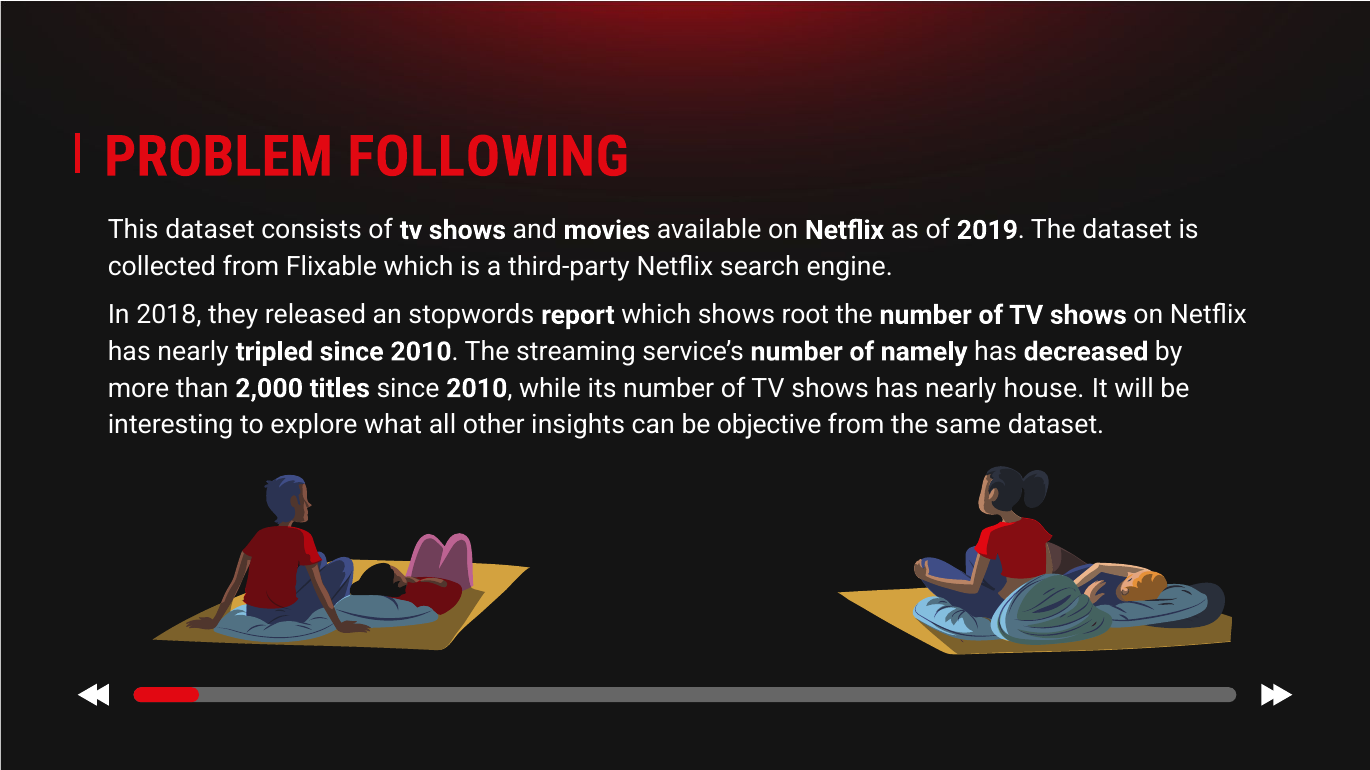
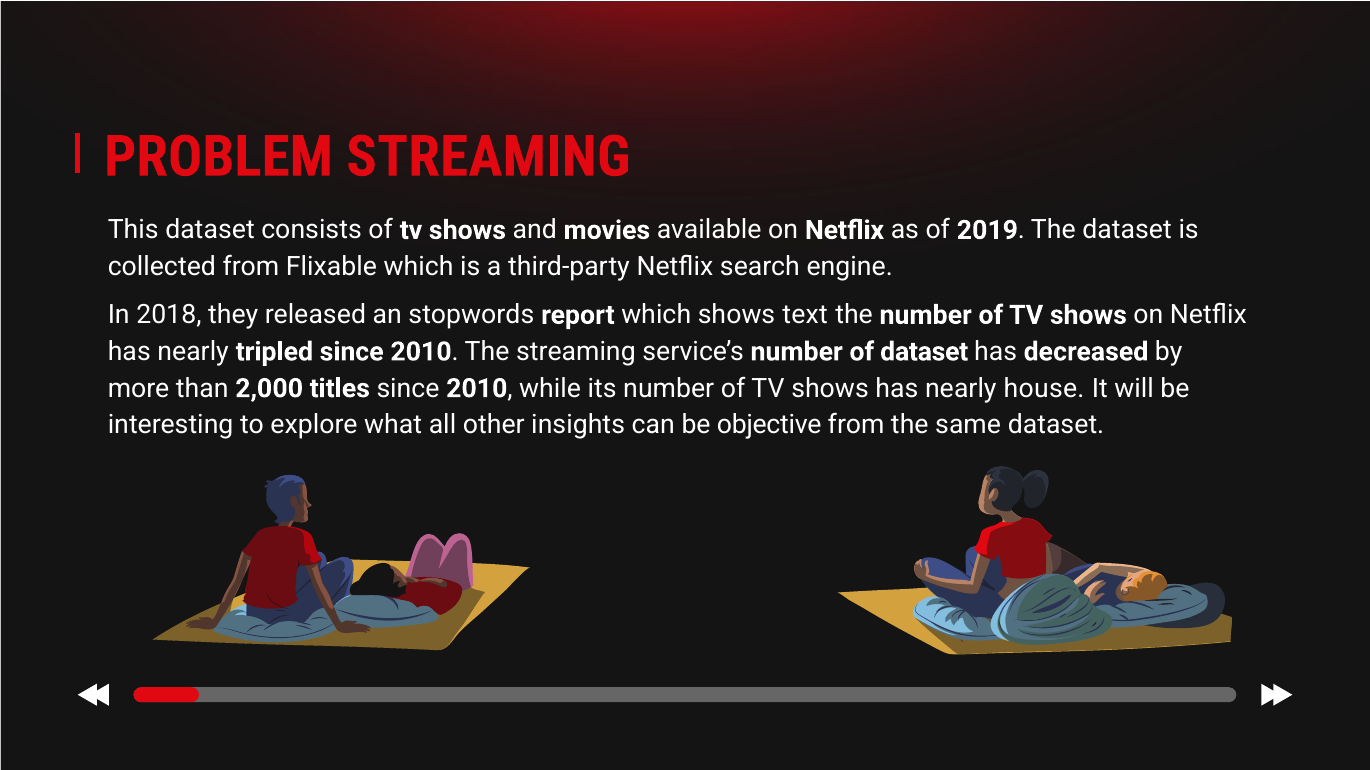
PROBLEM FOLLOWING: FOLLOWING -> STREAMING
root: root -> text
of namely: namely -> dataset
